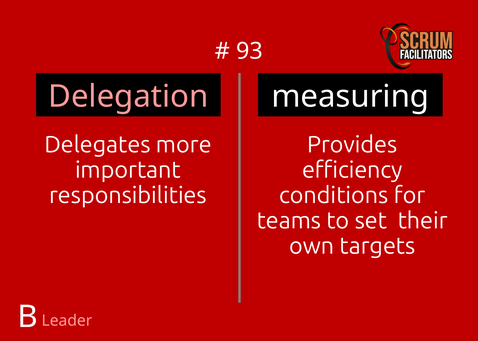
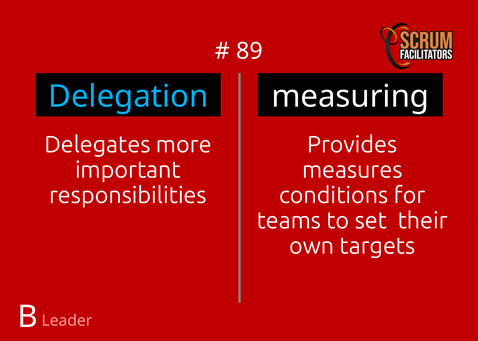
93: 93 -> 89
Delegation colour: pink -> light blue
efficiency: efficiency -> measures
